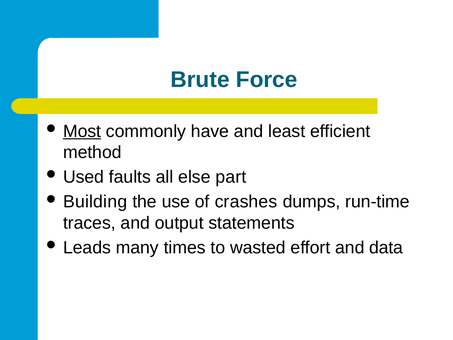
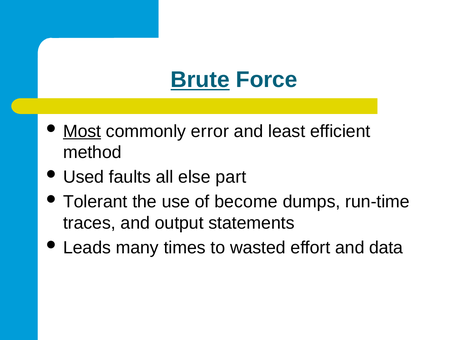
Brute underline: none -> present
have: have -> error
Building: Building -> Tolerant
crashes: crashes -> become
